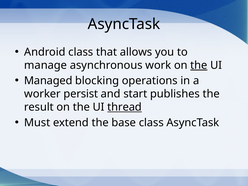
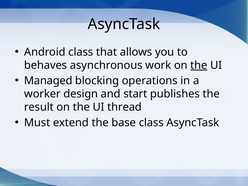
manage: manage -> behaves
persist: persist -> design
thread underline: present -> none
